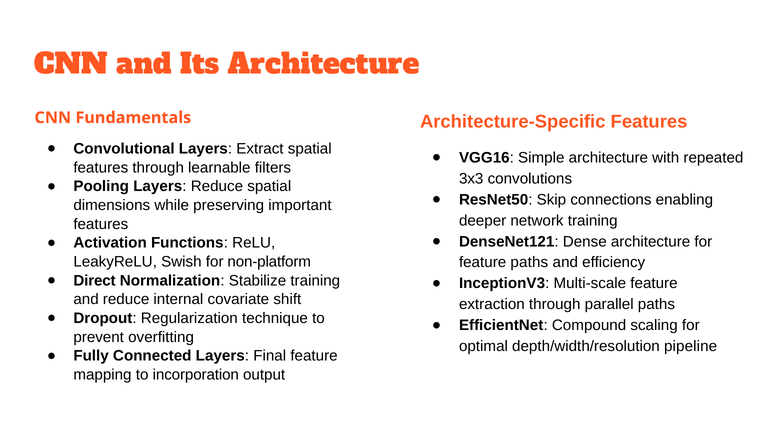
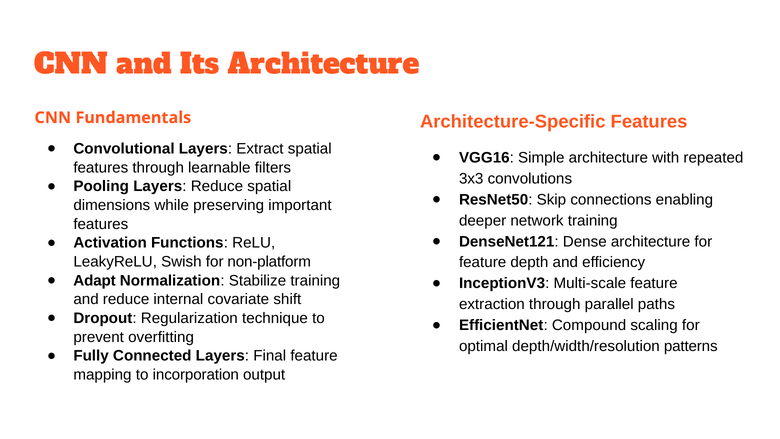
feature paths: paths -> depth
Direct: Direct -> Adapt
pipeline: pipeline -> patterns
